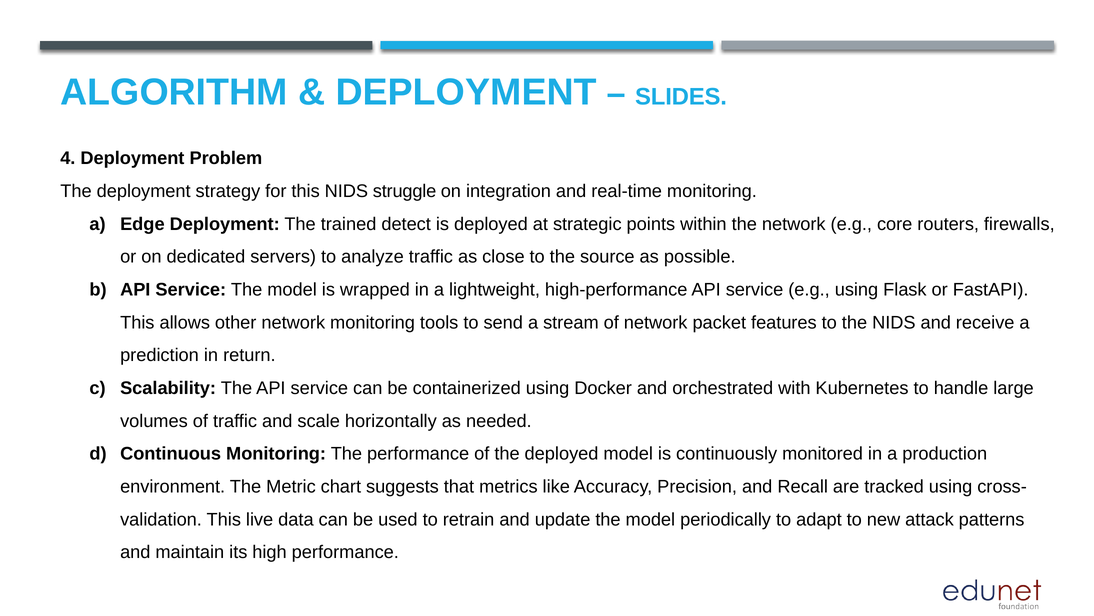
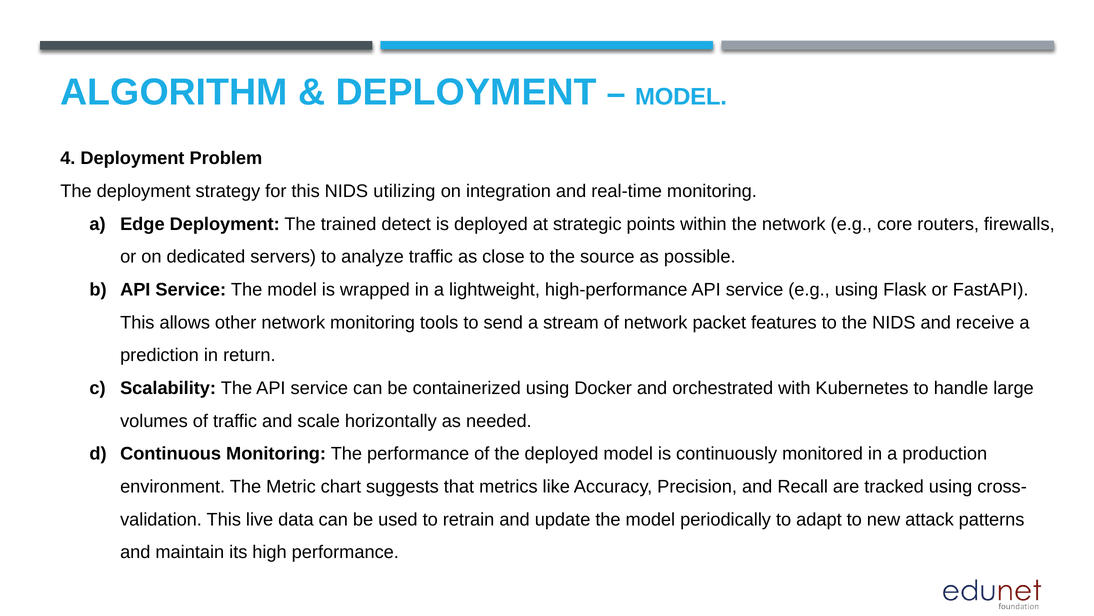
SLIDES at (681, 97): SLIDES -> MODEL
struggle: struggle -> utilizing
